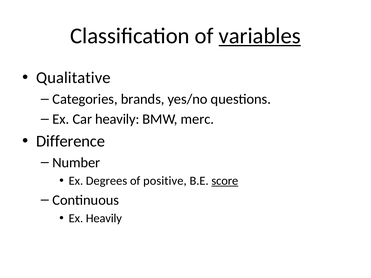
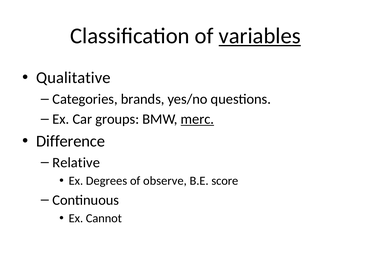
Car heavily: heavily -> groups
merc underline: none -> present
Number: Number -> Relative
positive: positive -> observe
score underline: present -> none
Ex Heavily: Heavily -> Cannot
